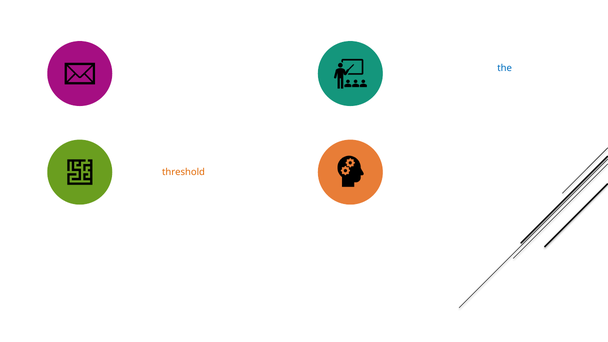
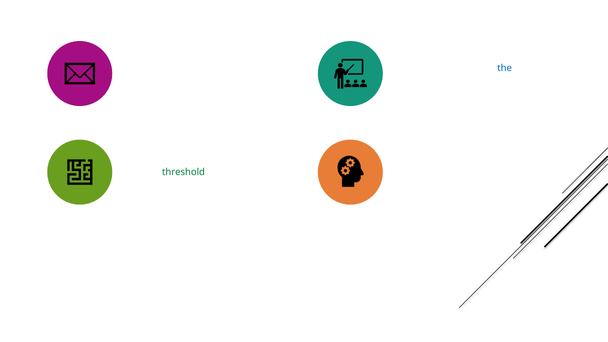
threshold colour: orange -> green
